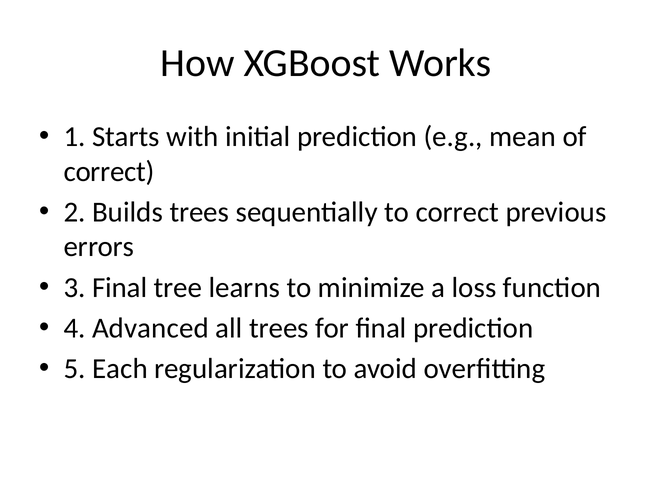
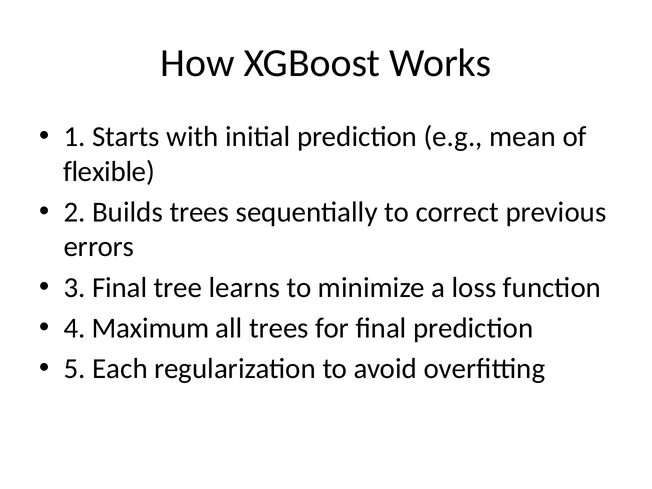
correct at (109, 172): correct -> flexible
Advanced: Advanced -> Maximum
